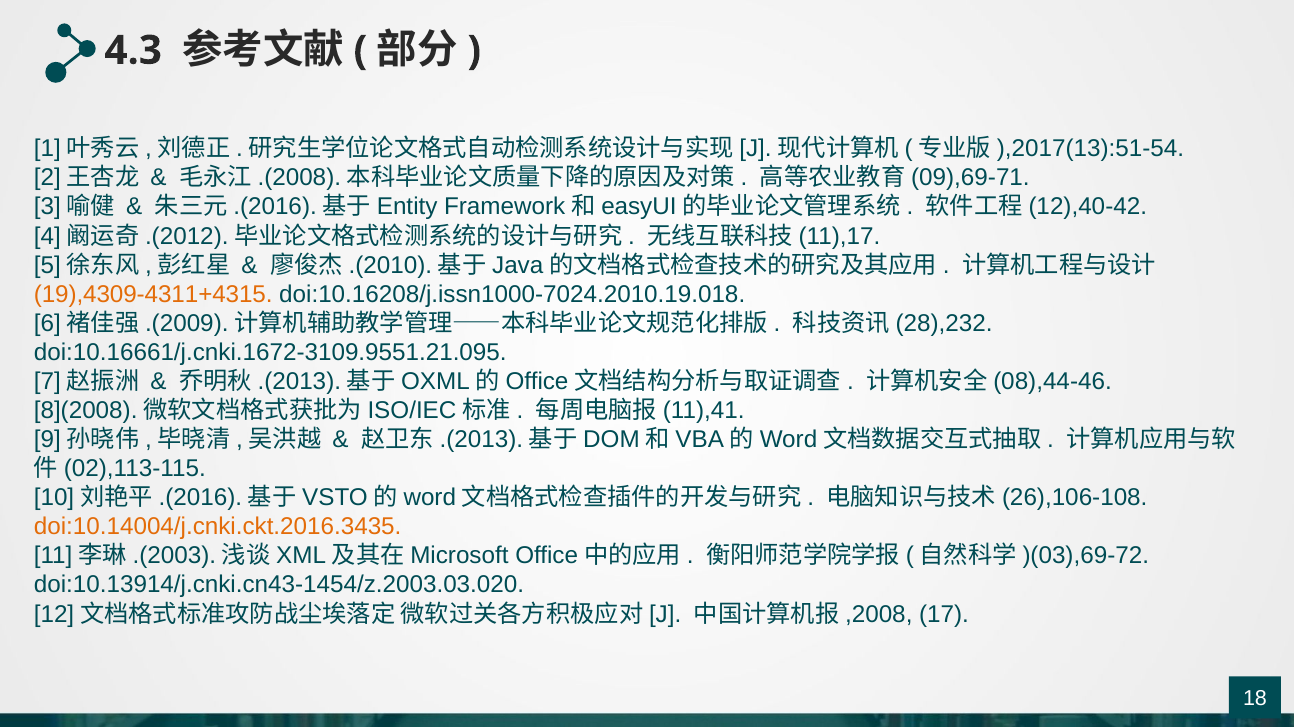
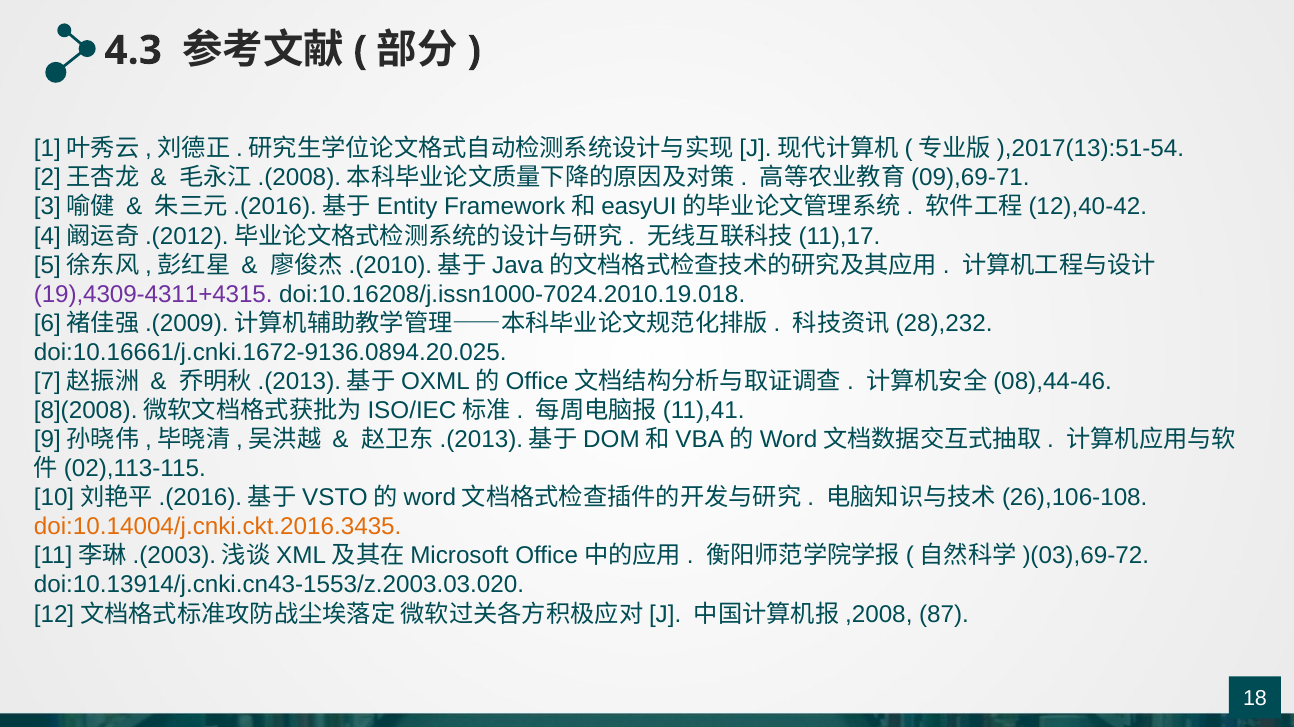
19),4309-4311+4315 colour: orange -> purple
doi:10.16661/j.cnki.1672-3109.9551.21.095: doi:10.16661/j.cnki.1672-3109.9551.21.095 -> doi:10.16661/j.cnki.1672-9136.0894.20.025
doi:10.13914/j.cnki.cn43-1454/z.2003.03.020: doi:10.13914/j.cnki.cn43-1454/z.2003.03.020 -> doi:10.13914/j.cnki.cn43-1553/z.2003.03.020
17: 17 -> 87
